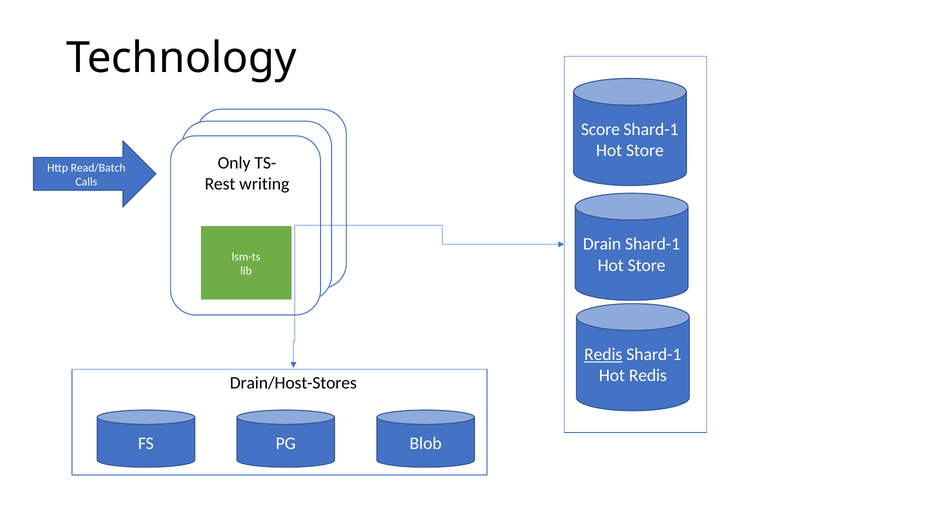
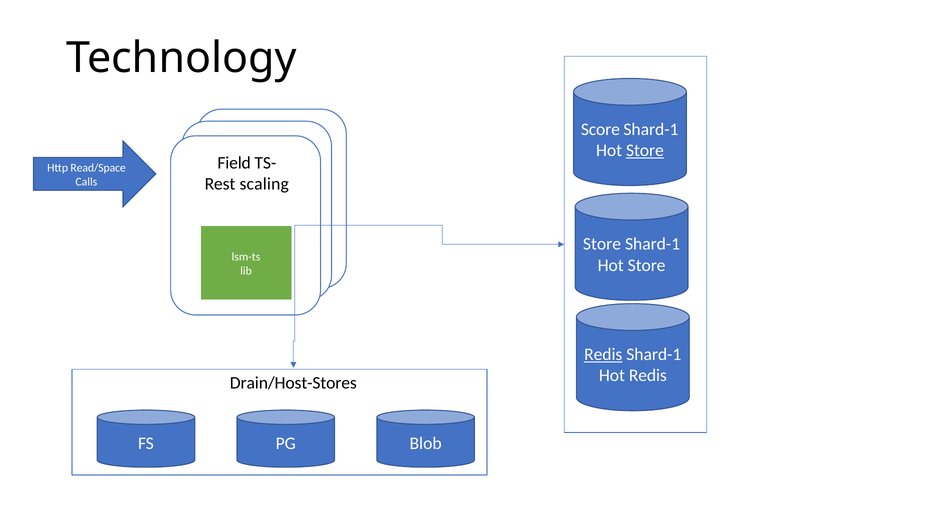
Store at (645, 151) underline: none -> present
Only: Only -> Field
Read/Batch: Read/Batch -> Read/Space
writing: writing -> scaling
Drain at (602, 244): Drain -> Store
